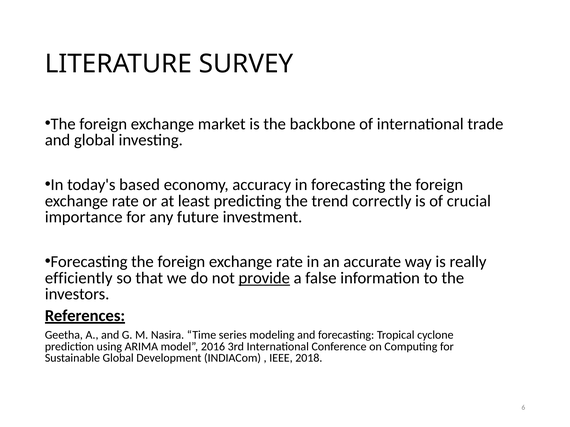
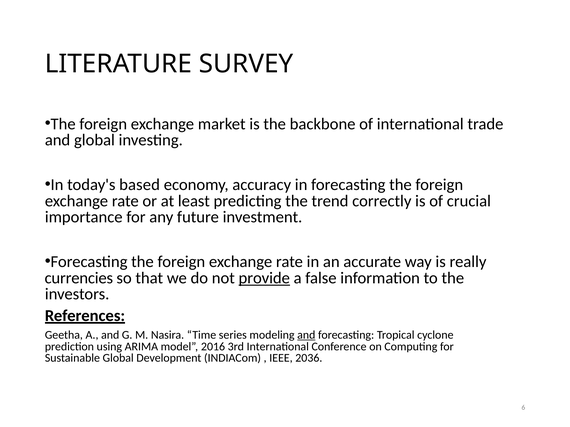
efficiently: efficiently -> currencies
and at (306, 335) underline: none -> present
2018: 2018 -> 2036
